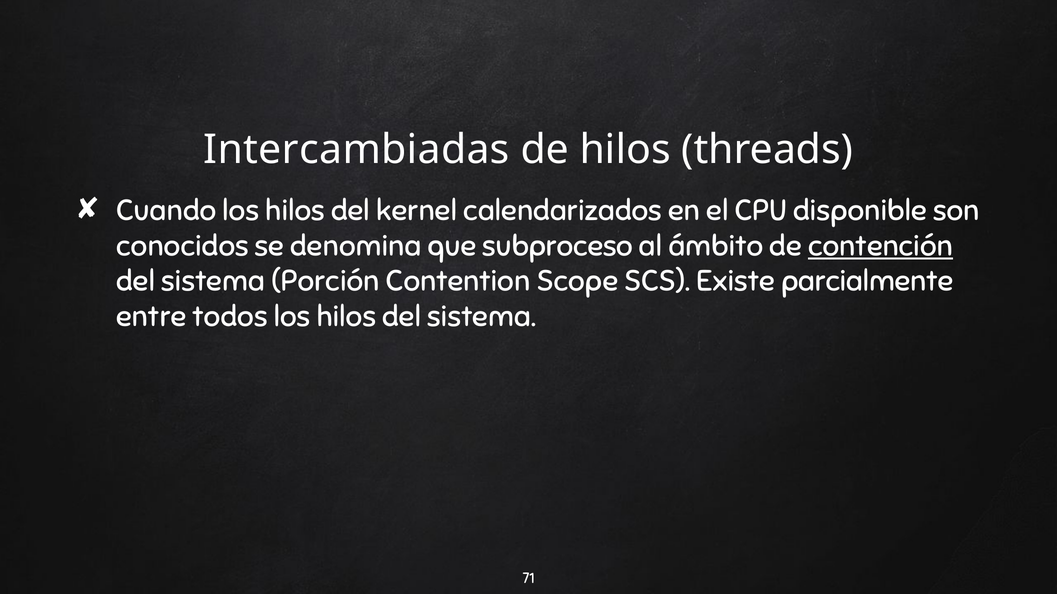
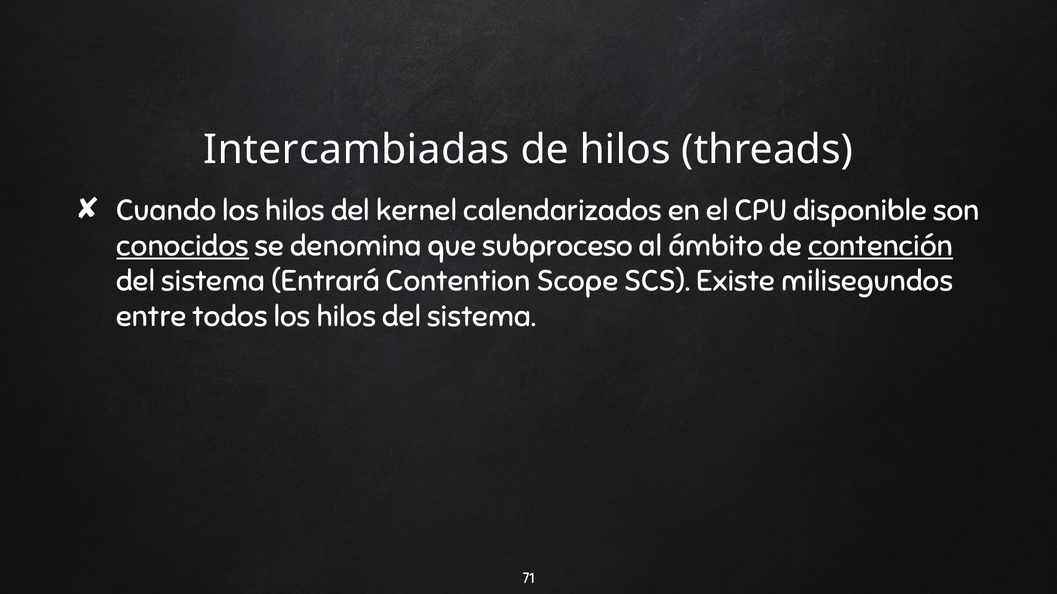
conocidos underline: none -> present
Porción: Porción -> Entrará
parcialmente: parcialmente -> milisegundos
